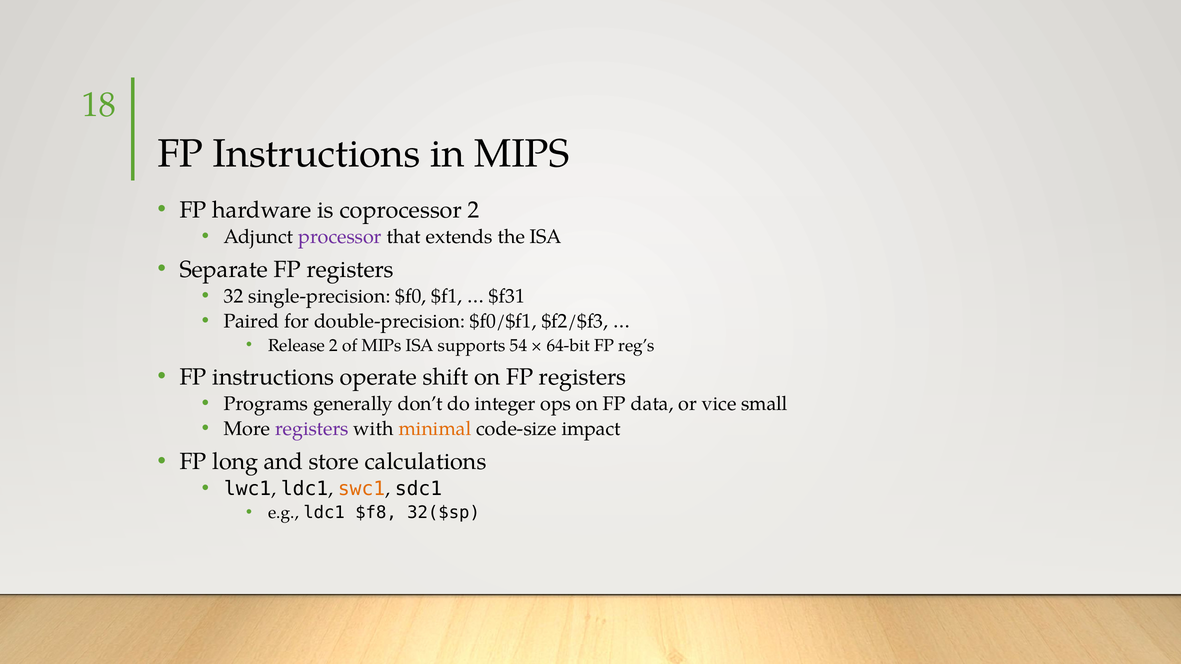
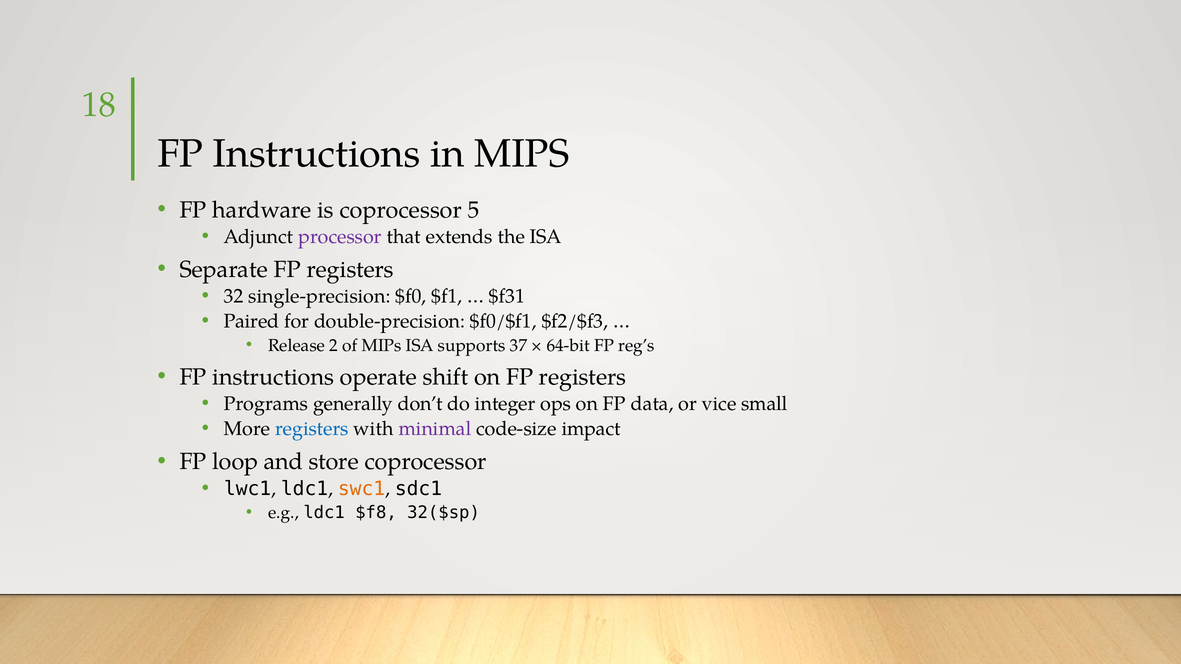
coprocessor 2: 2 -> 5
54: 54 -> 37
registers at (312, 429) colour: purple -> blue
minimal colour: orange -> purple
long: long -> loop
store calculations: calculations -> coprocessor
